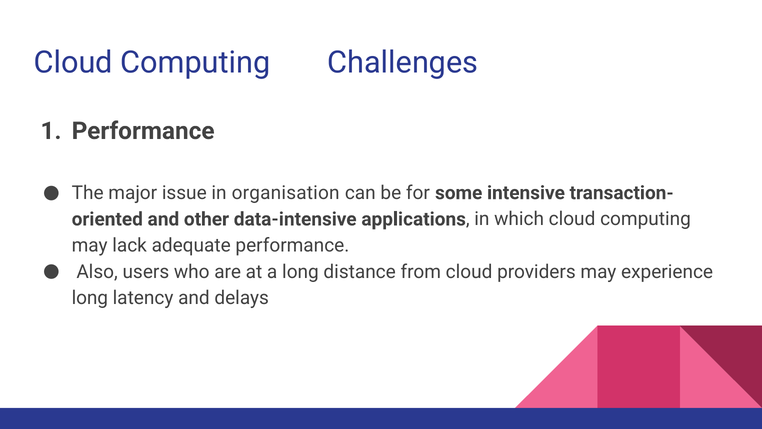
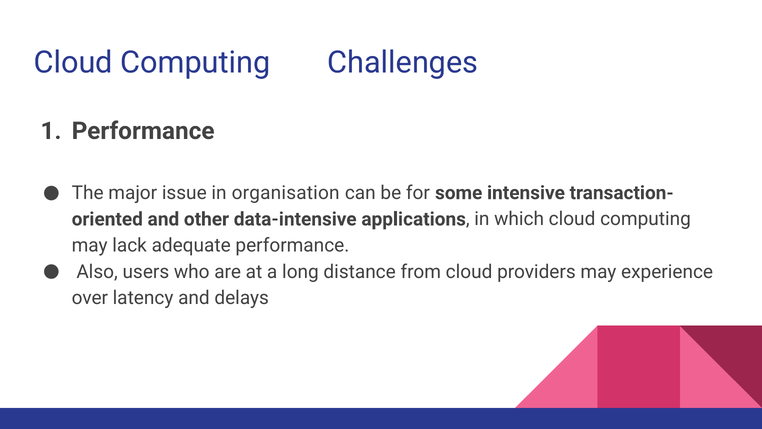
long at (90, 298): long -> over
